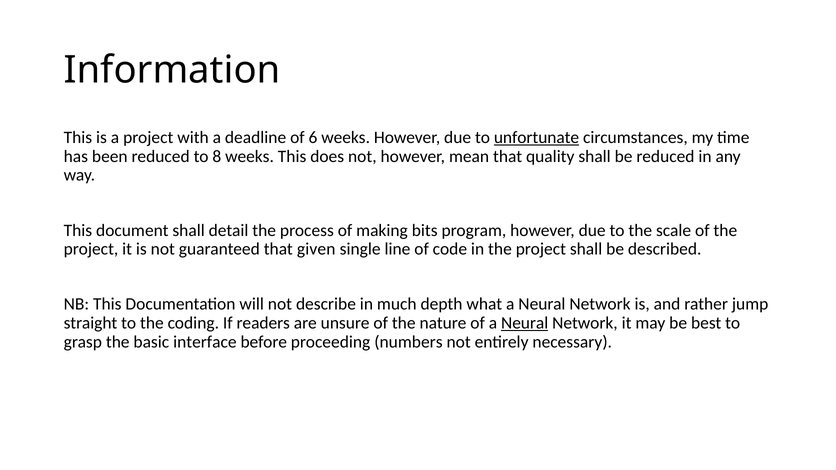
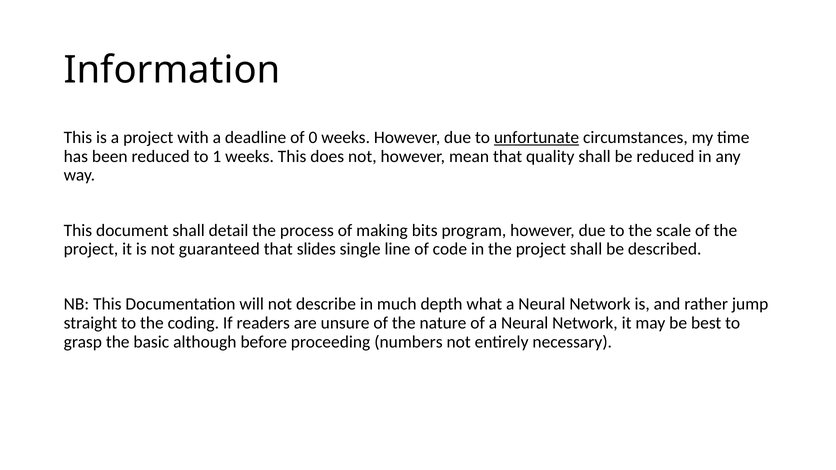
6: 6 -> 0
8: 8 -> 1
given: given -> slides
Neural at (525, 323) underline: present -> none
interface: interface -> although
